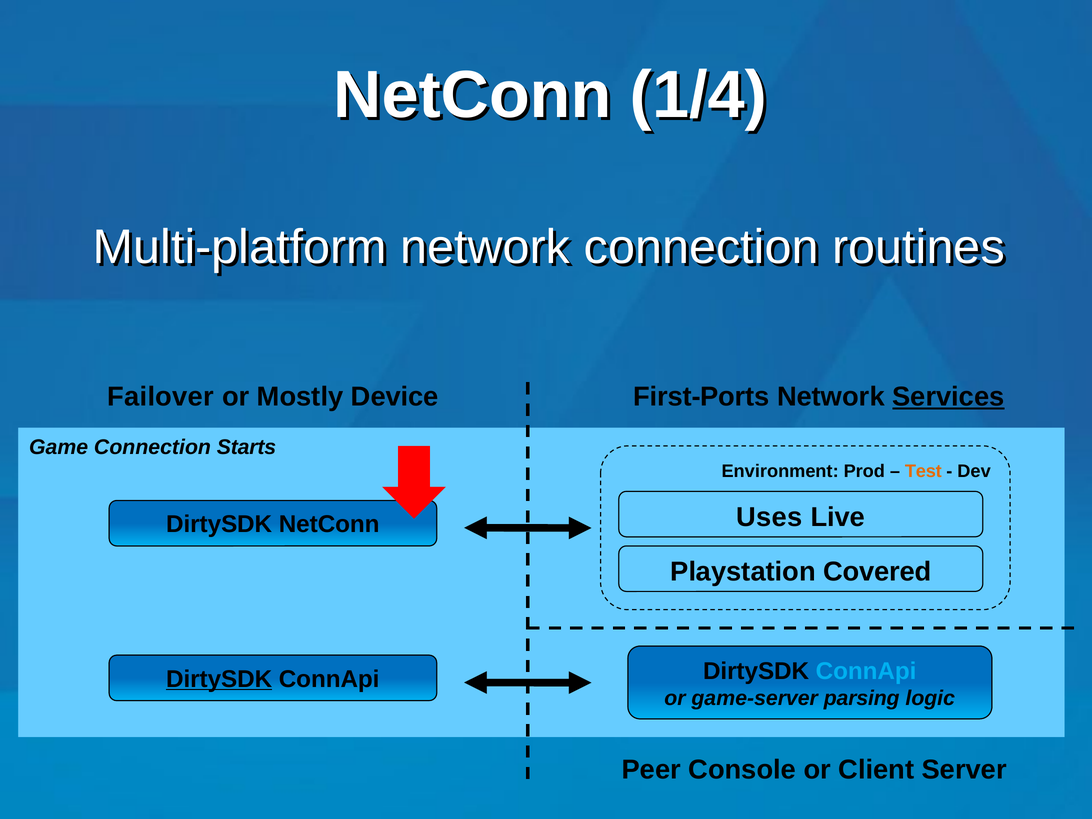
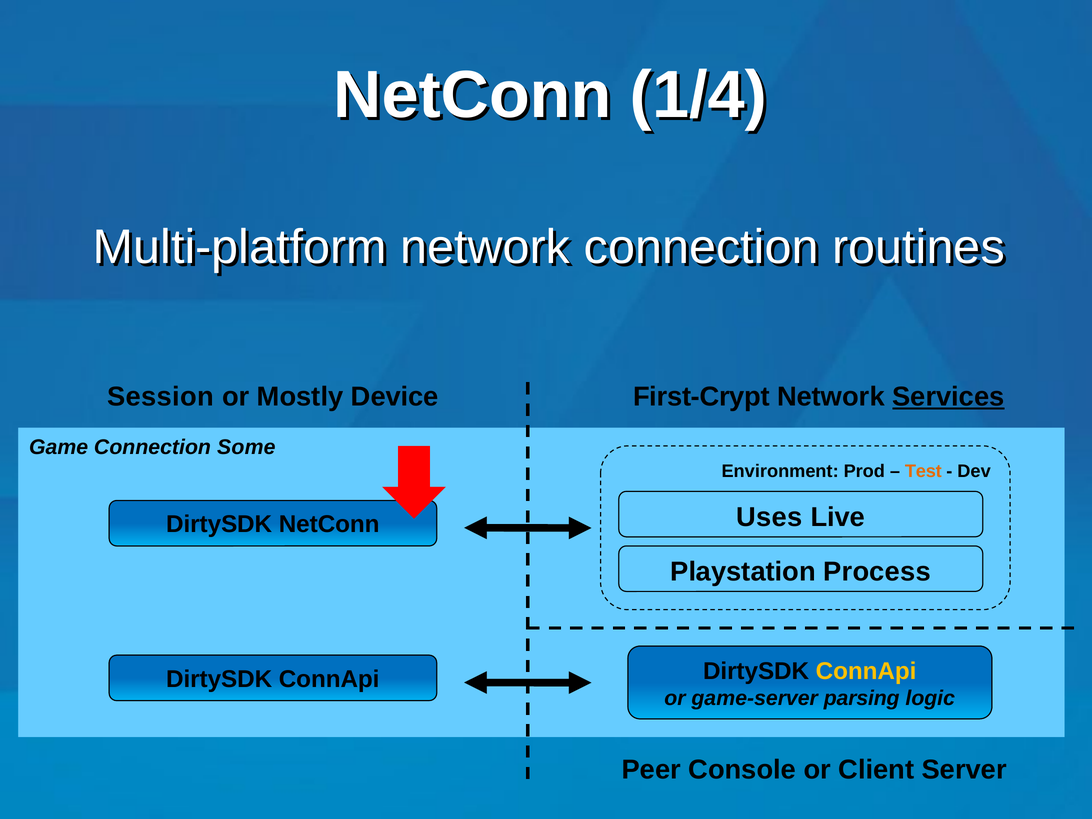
Failover: Failover -> Session
First-Ports: First-Ports -> First-Crypt
Starts: Starts -> Some
Covered: Covered -> Process
DirtySDK at (219, 679) underline: present -> none
ConnApi at (866, 671) colour: light blue -> yellow
